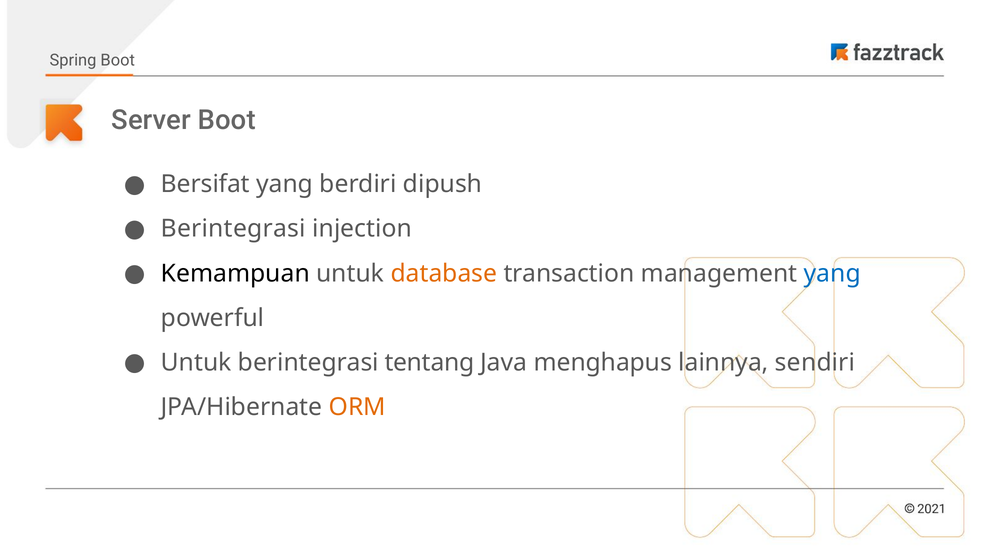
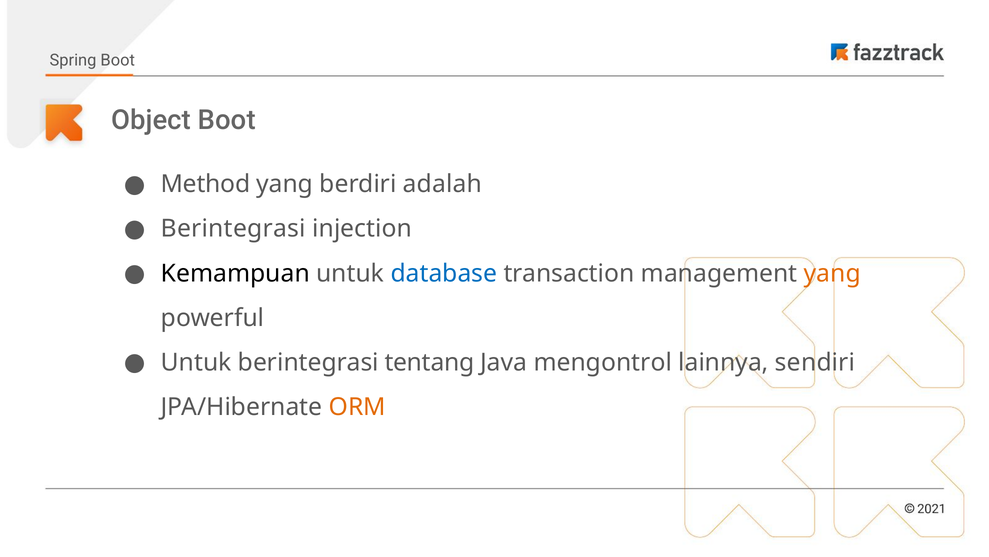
Server: Server -> Object
Bersifat: Bersifat -> Method
dipush: dipush -> adalah
database colour: orange -> blue
yang at (832, 273) colour: blue -> orange
menghapus: menghapus -> mengontrol
